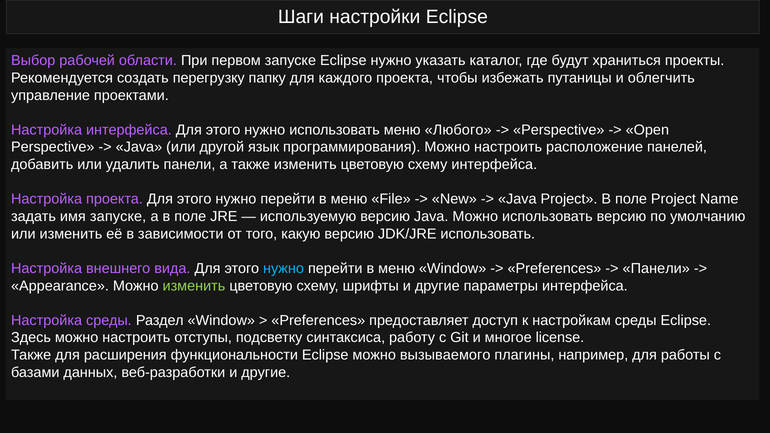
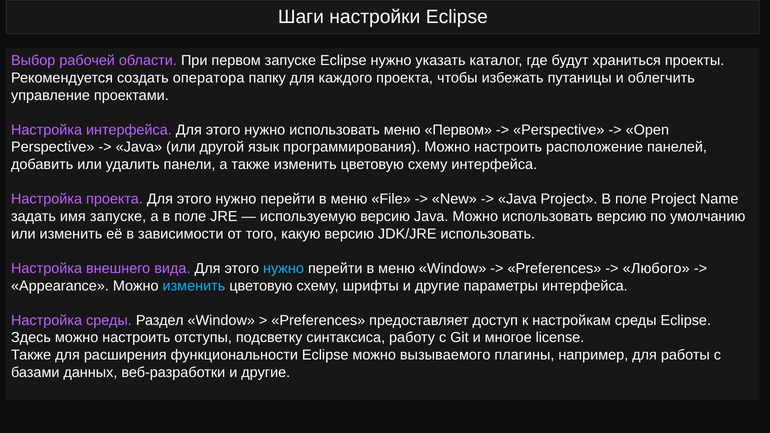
перегрузку: перегрузку -> оператора
меню Любого: Любого -> Первом
Панели at (656, 269): Панели -> Любого
изменить at (194, 286) colour: light green -> light blue
